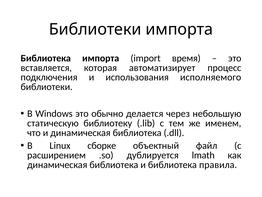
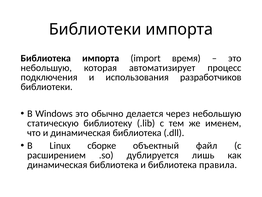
вставляется at (46, 68): вставляется -> небольшую
исполняемого: исполняемого -> разработчиков
lmath: lmath -> лишь
